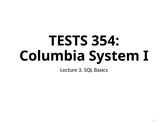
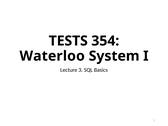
Columbia: Columbia -> Waterloo
